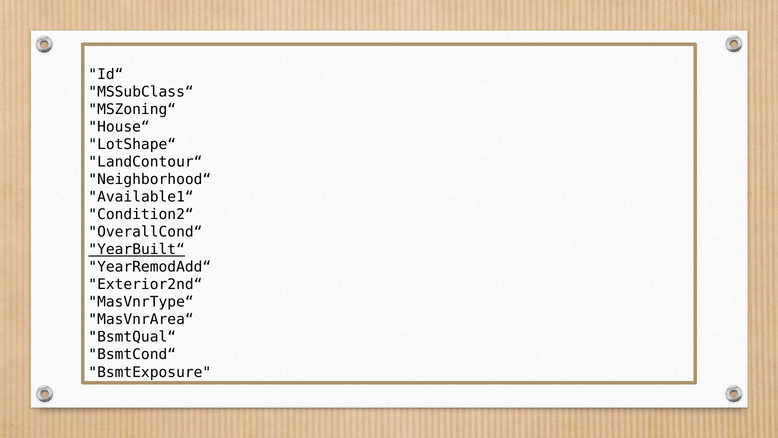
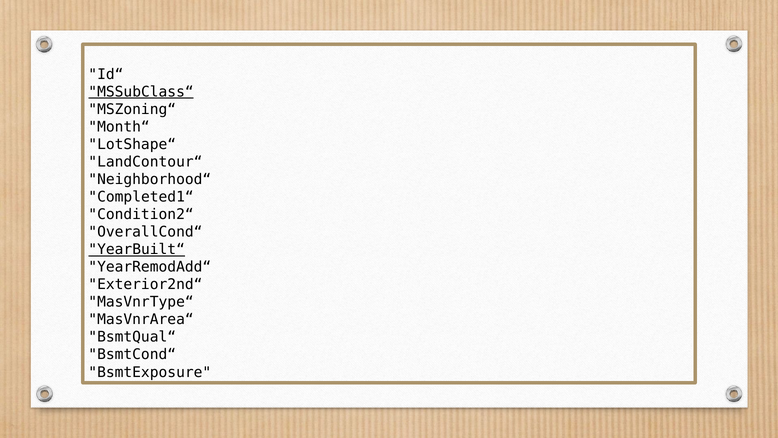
MSSubClass“ underline: none -> present
House“: House“ -> Month“
Available1“: Available1“ -> Completed1“
